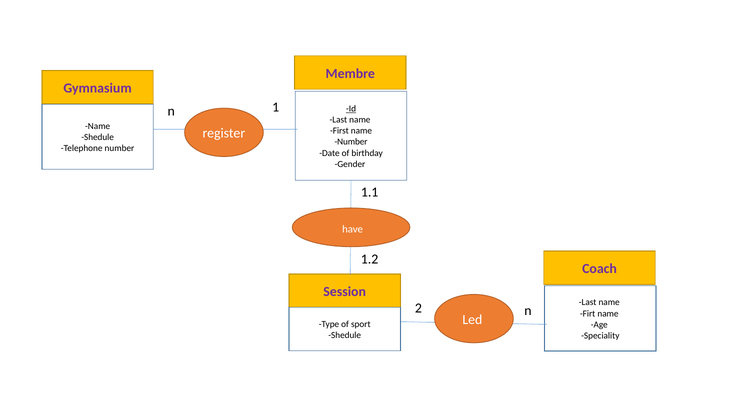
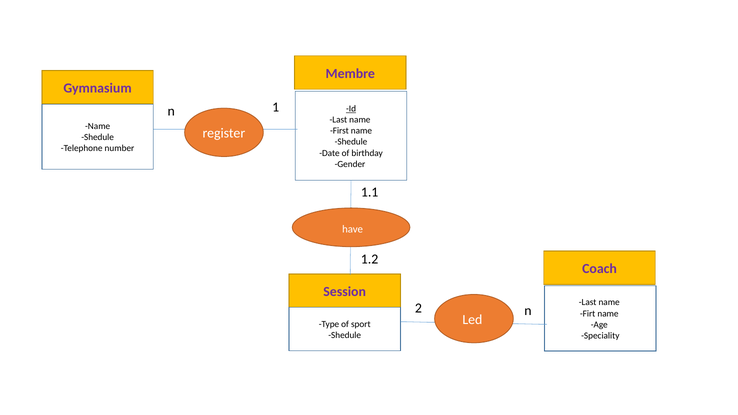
Number at (351, 142): Number -> Shedule
